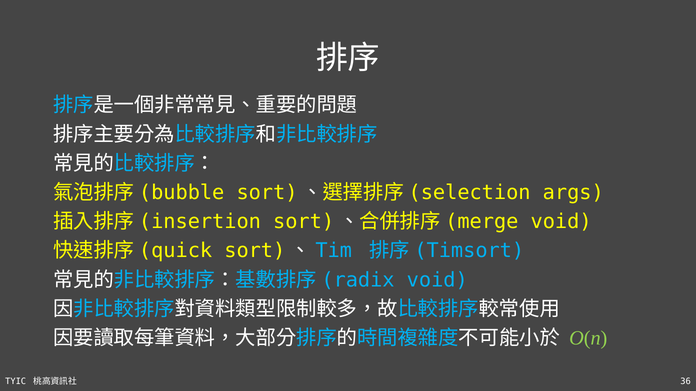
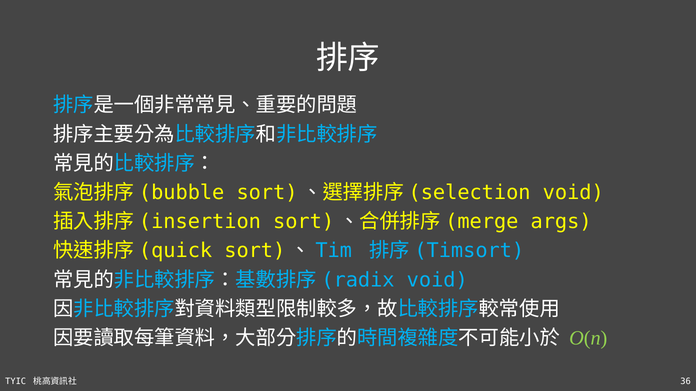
args at (573, 193): args -> void
void at (561, 222): void -> args
